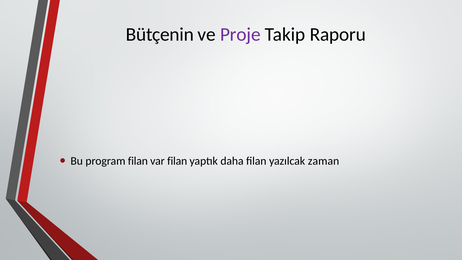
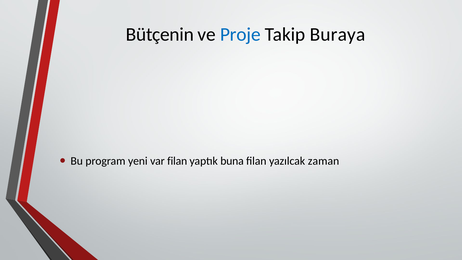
Proje colour: purple -> blue
Raporu: Raporu -> Buraya
program filan: filan -> yeni
daha: daha -> buna
